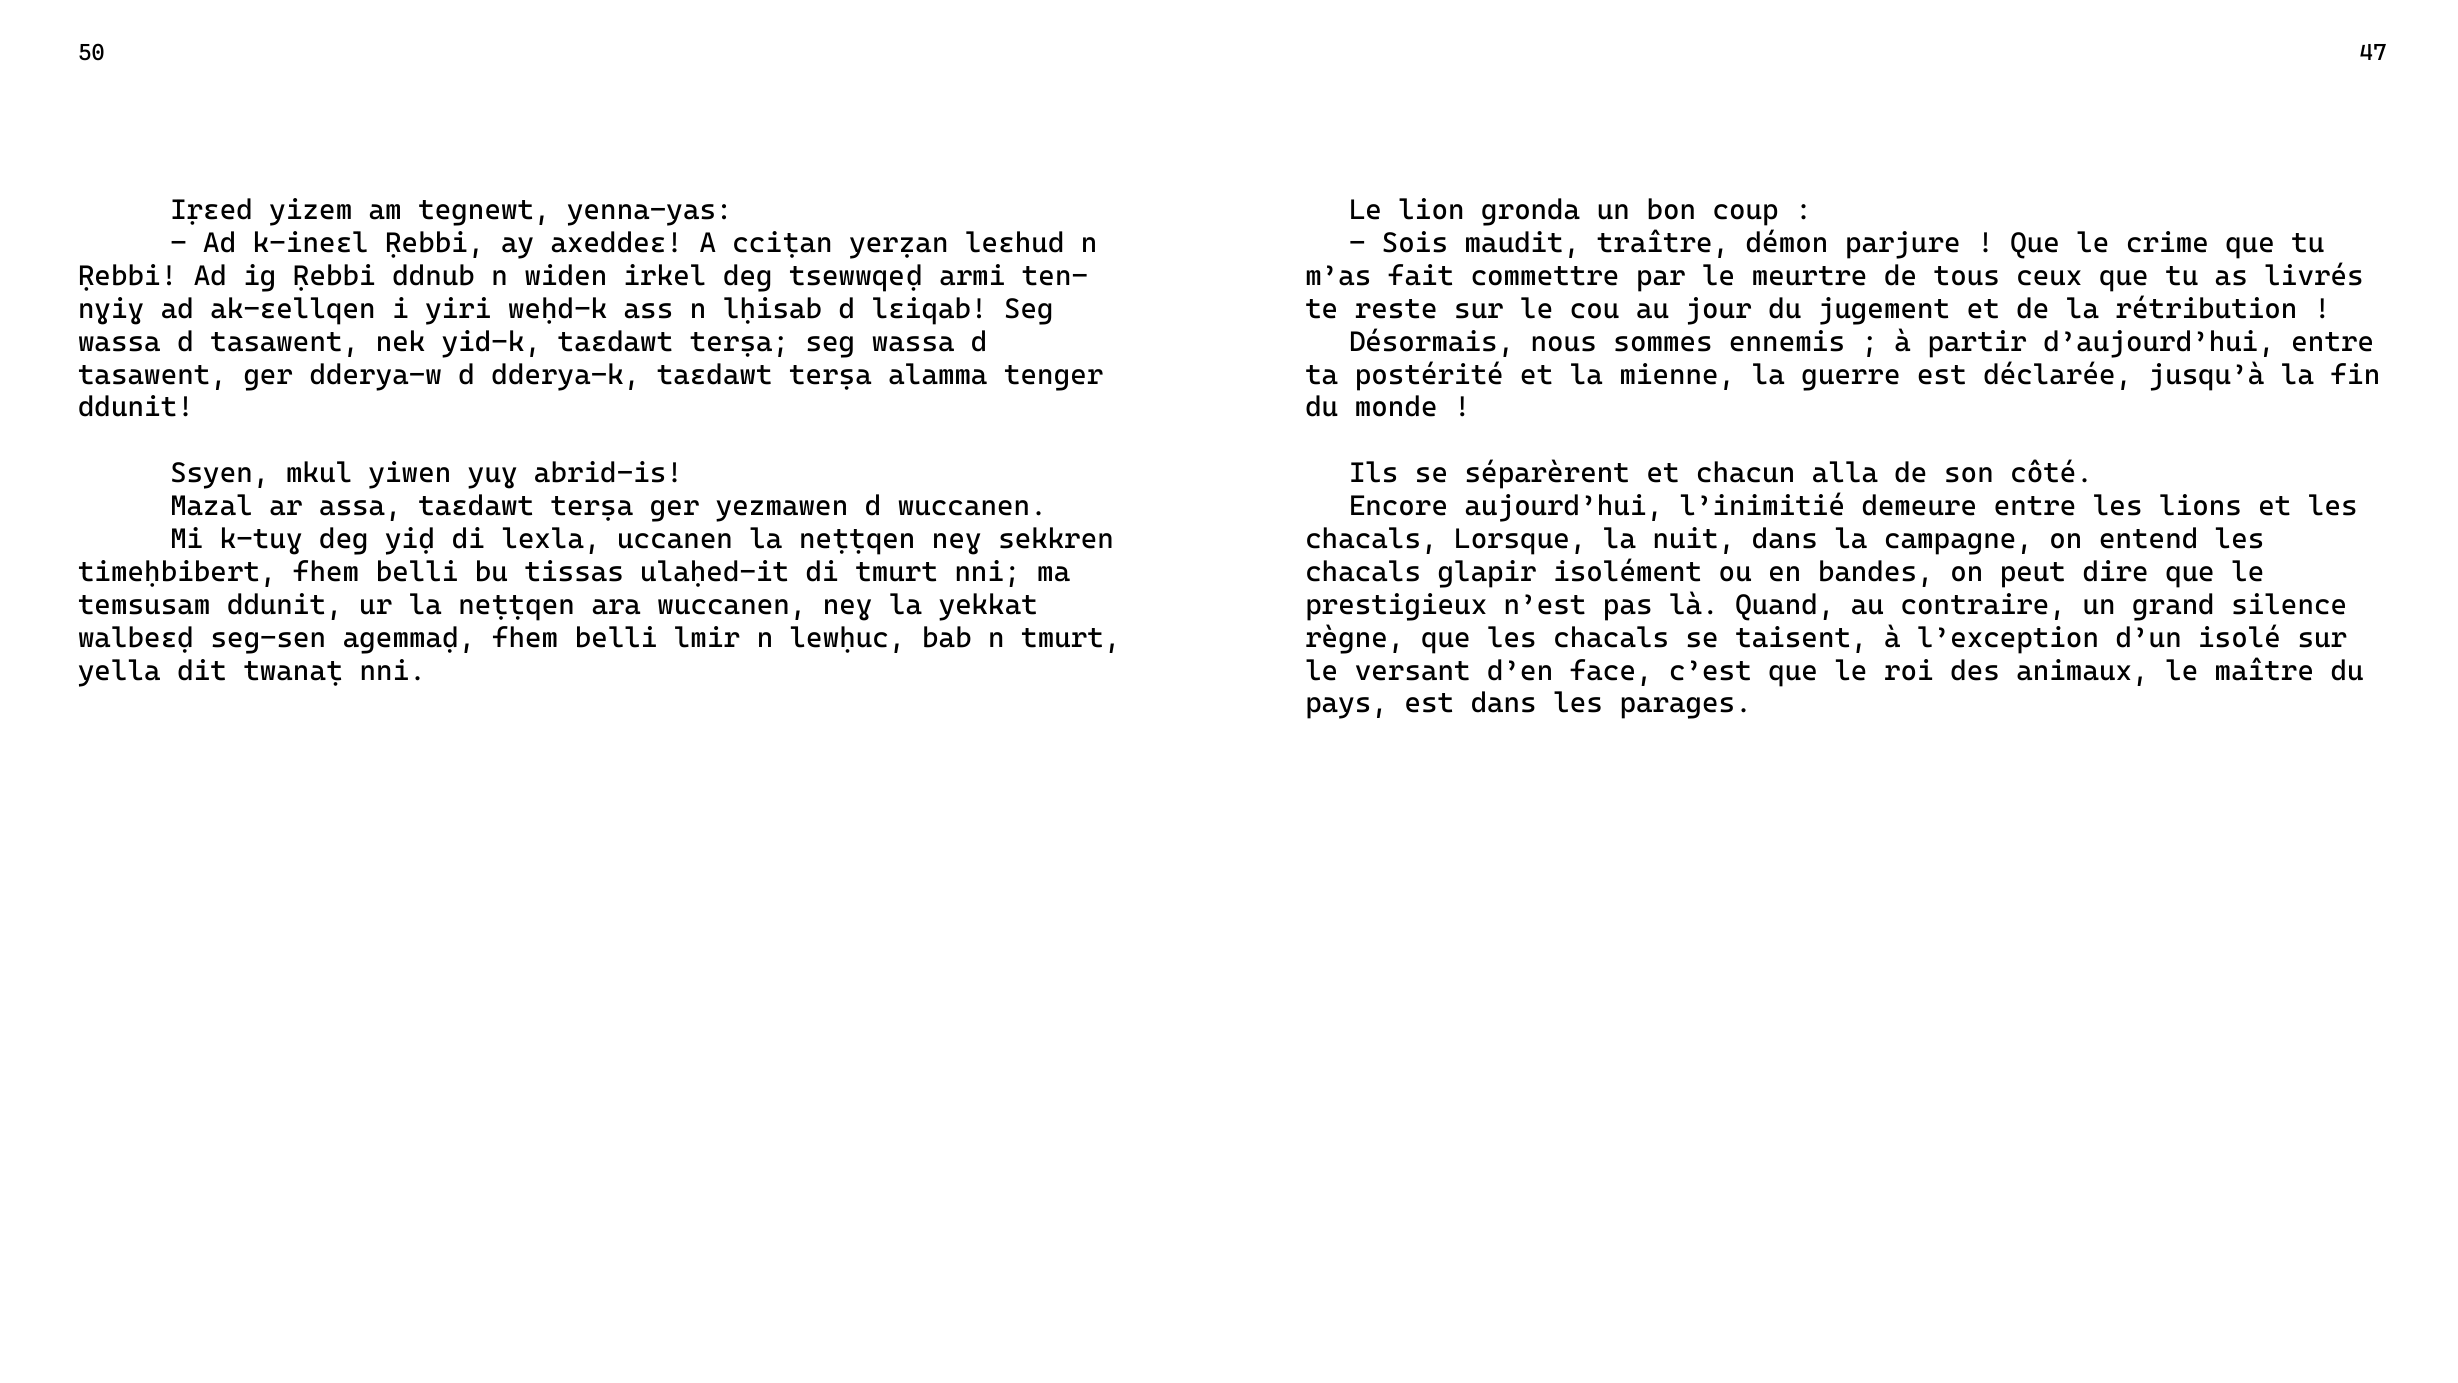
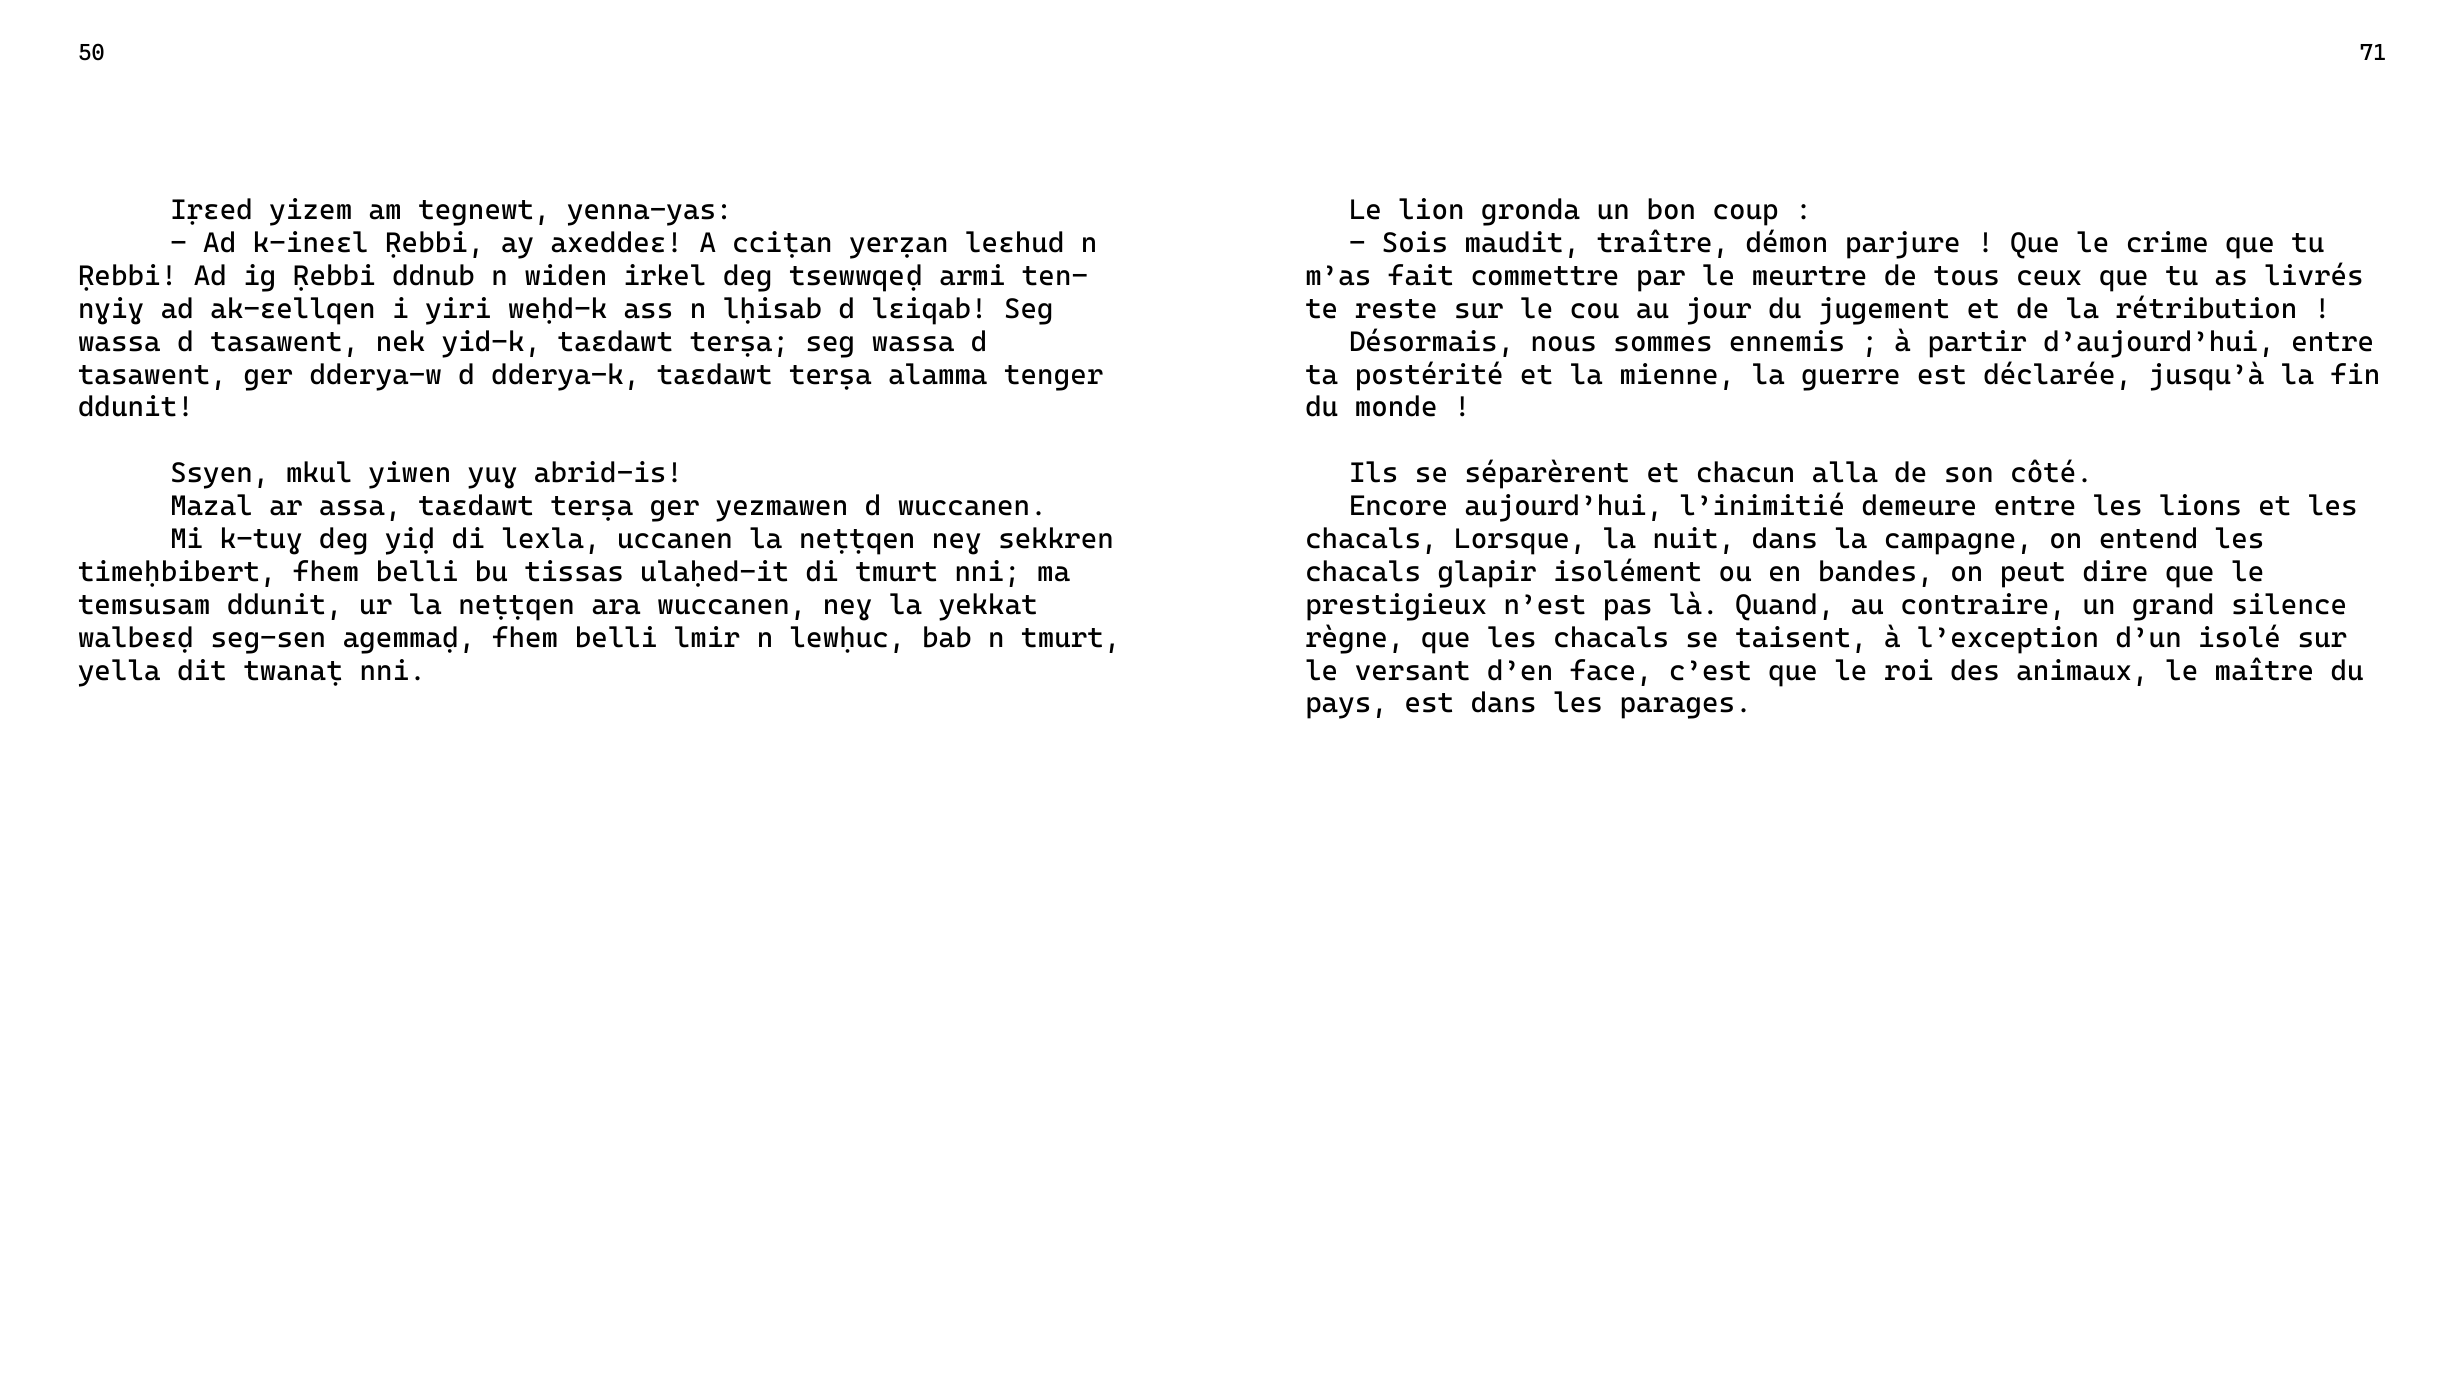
47: 47 -> 71
